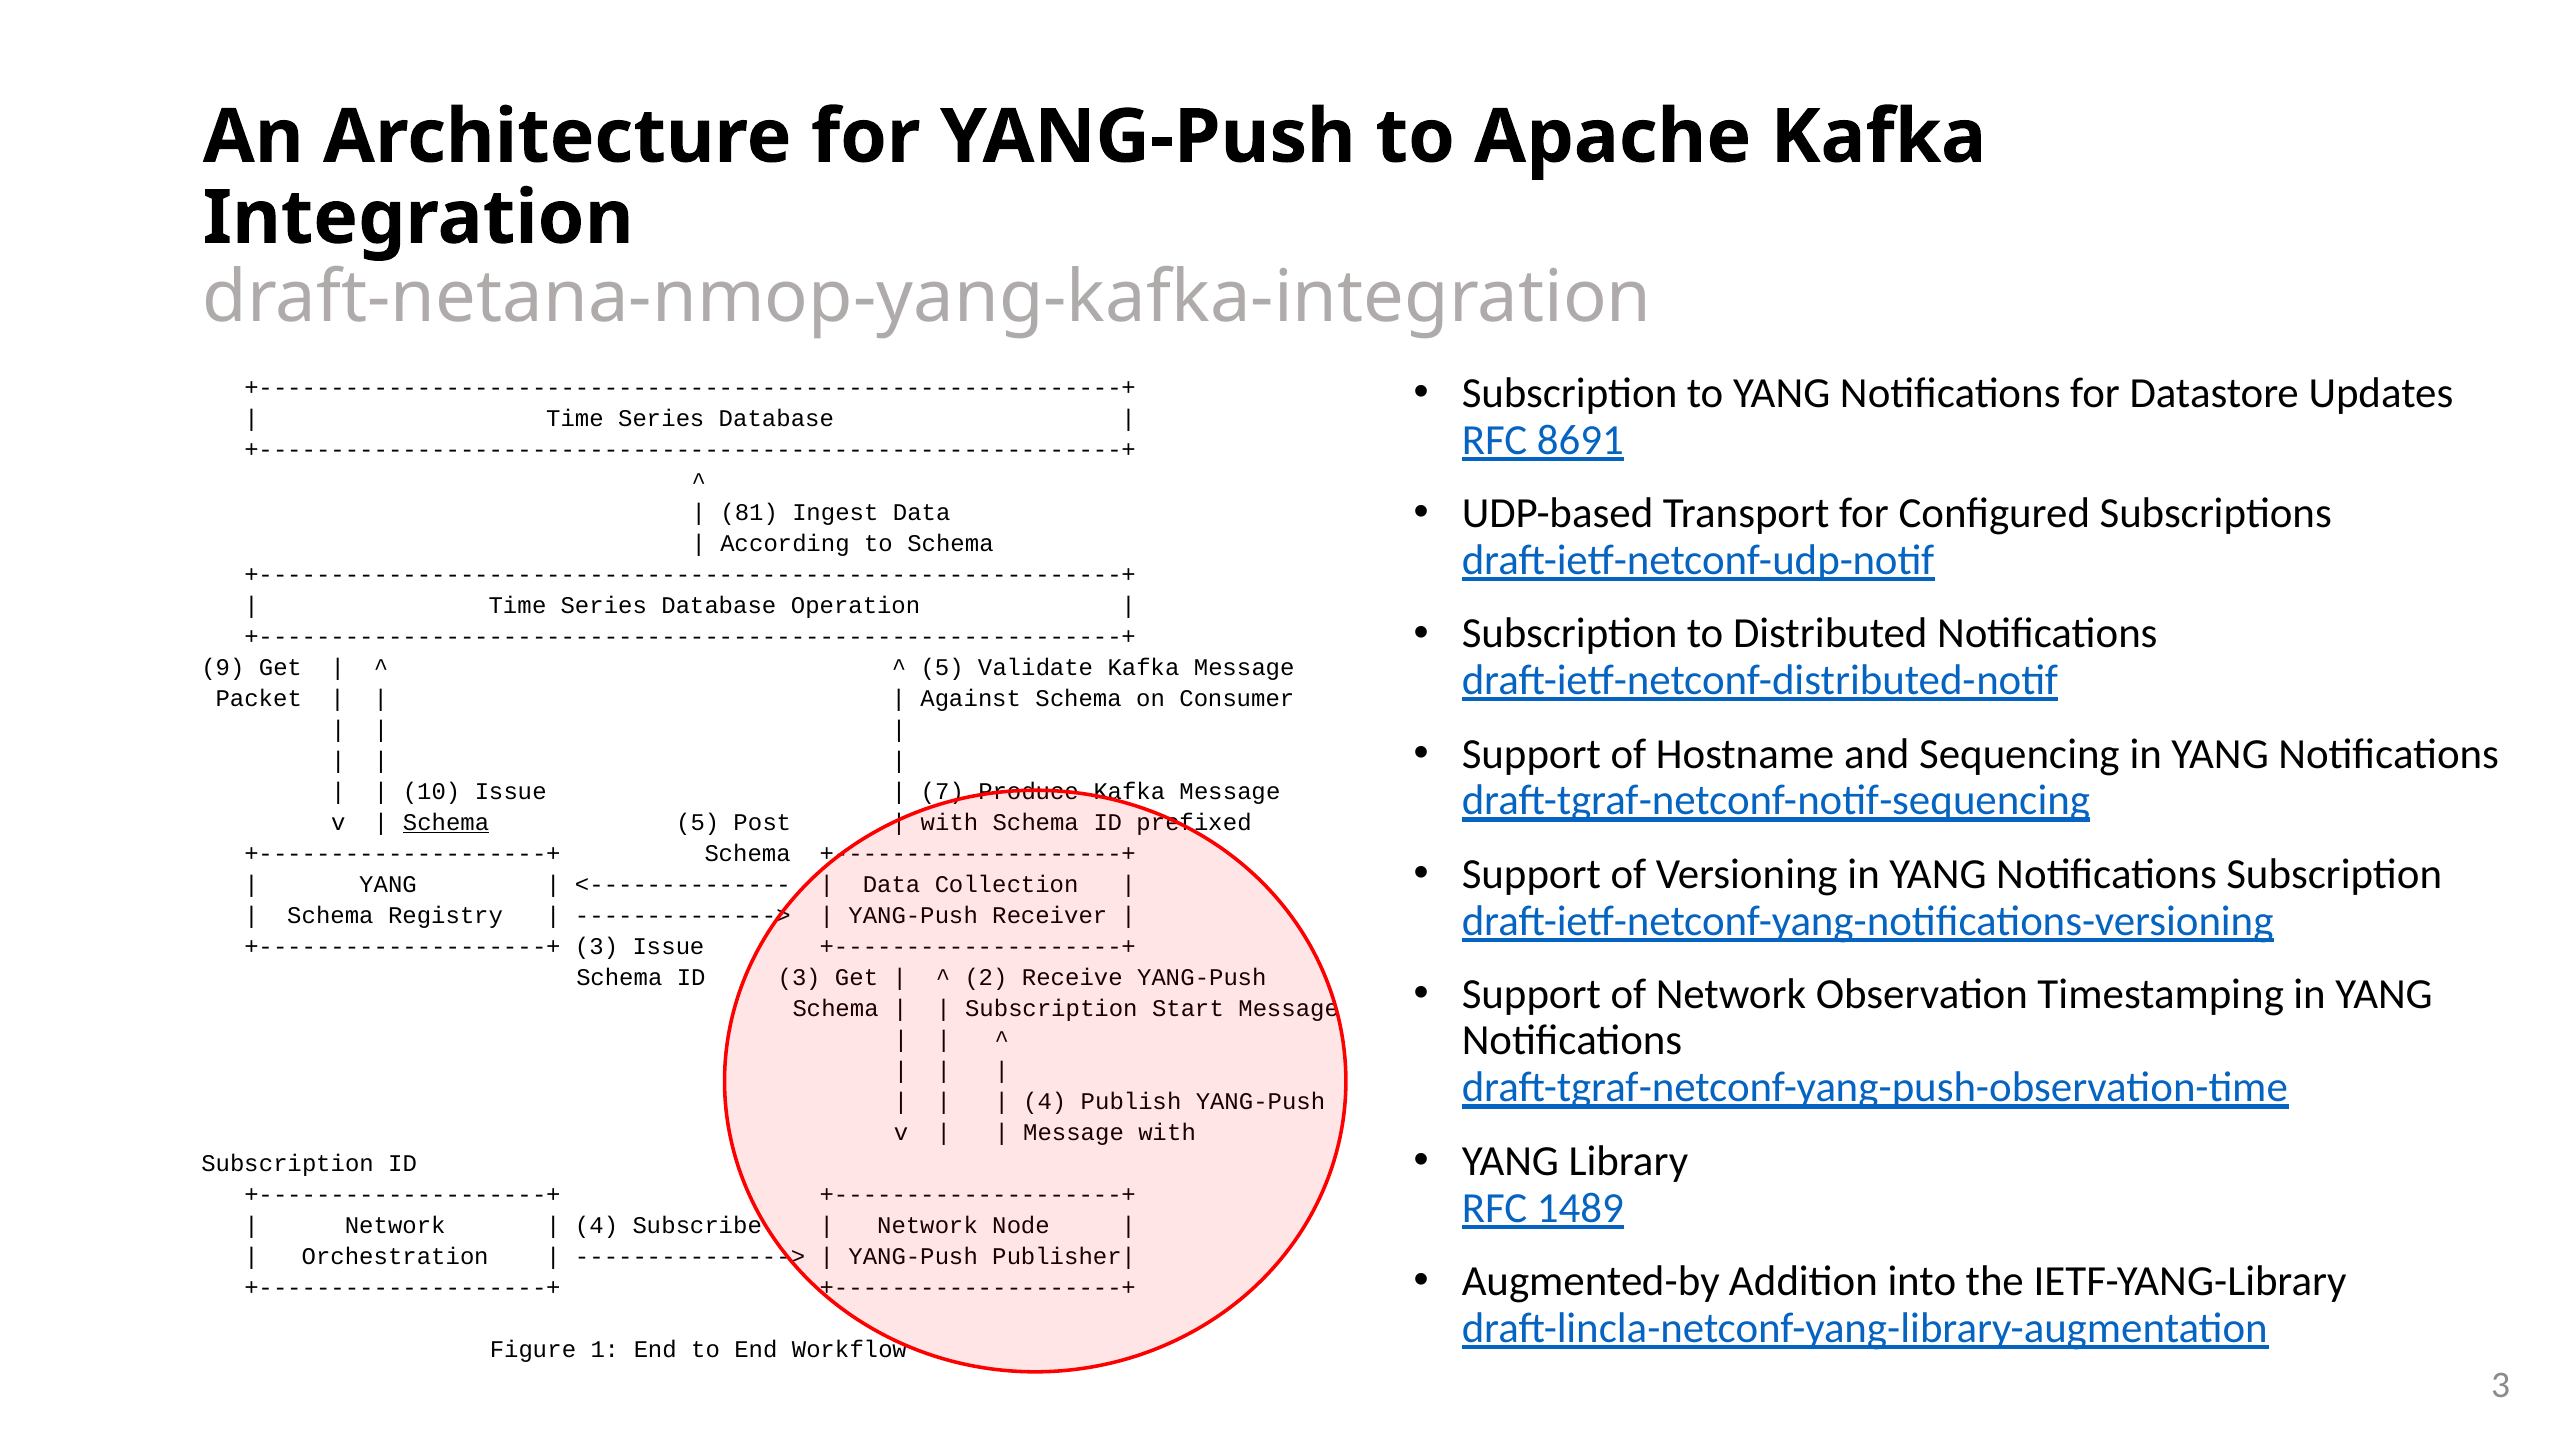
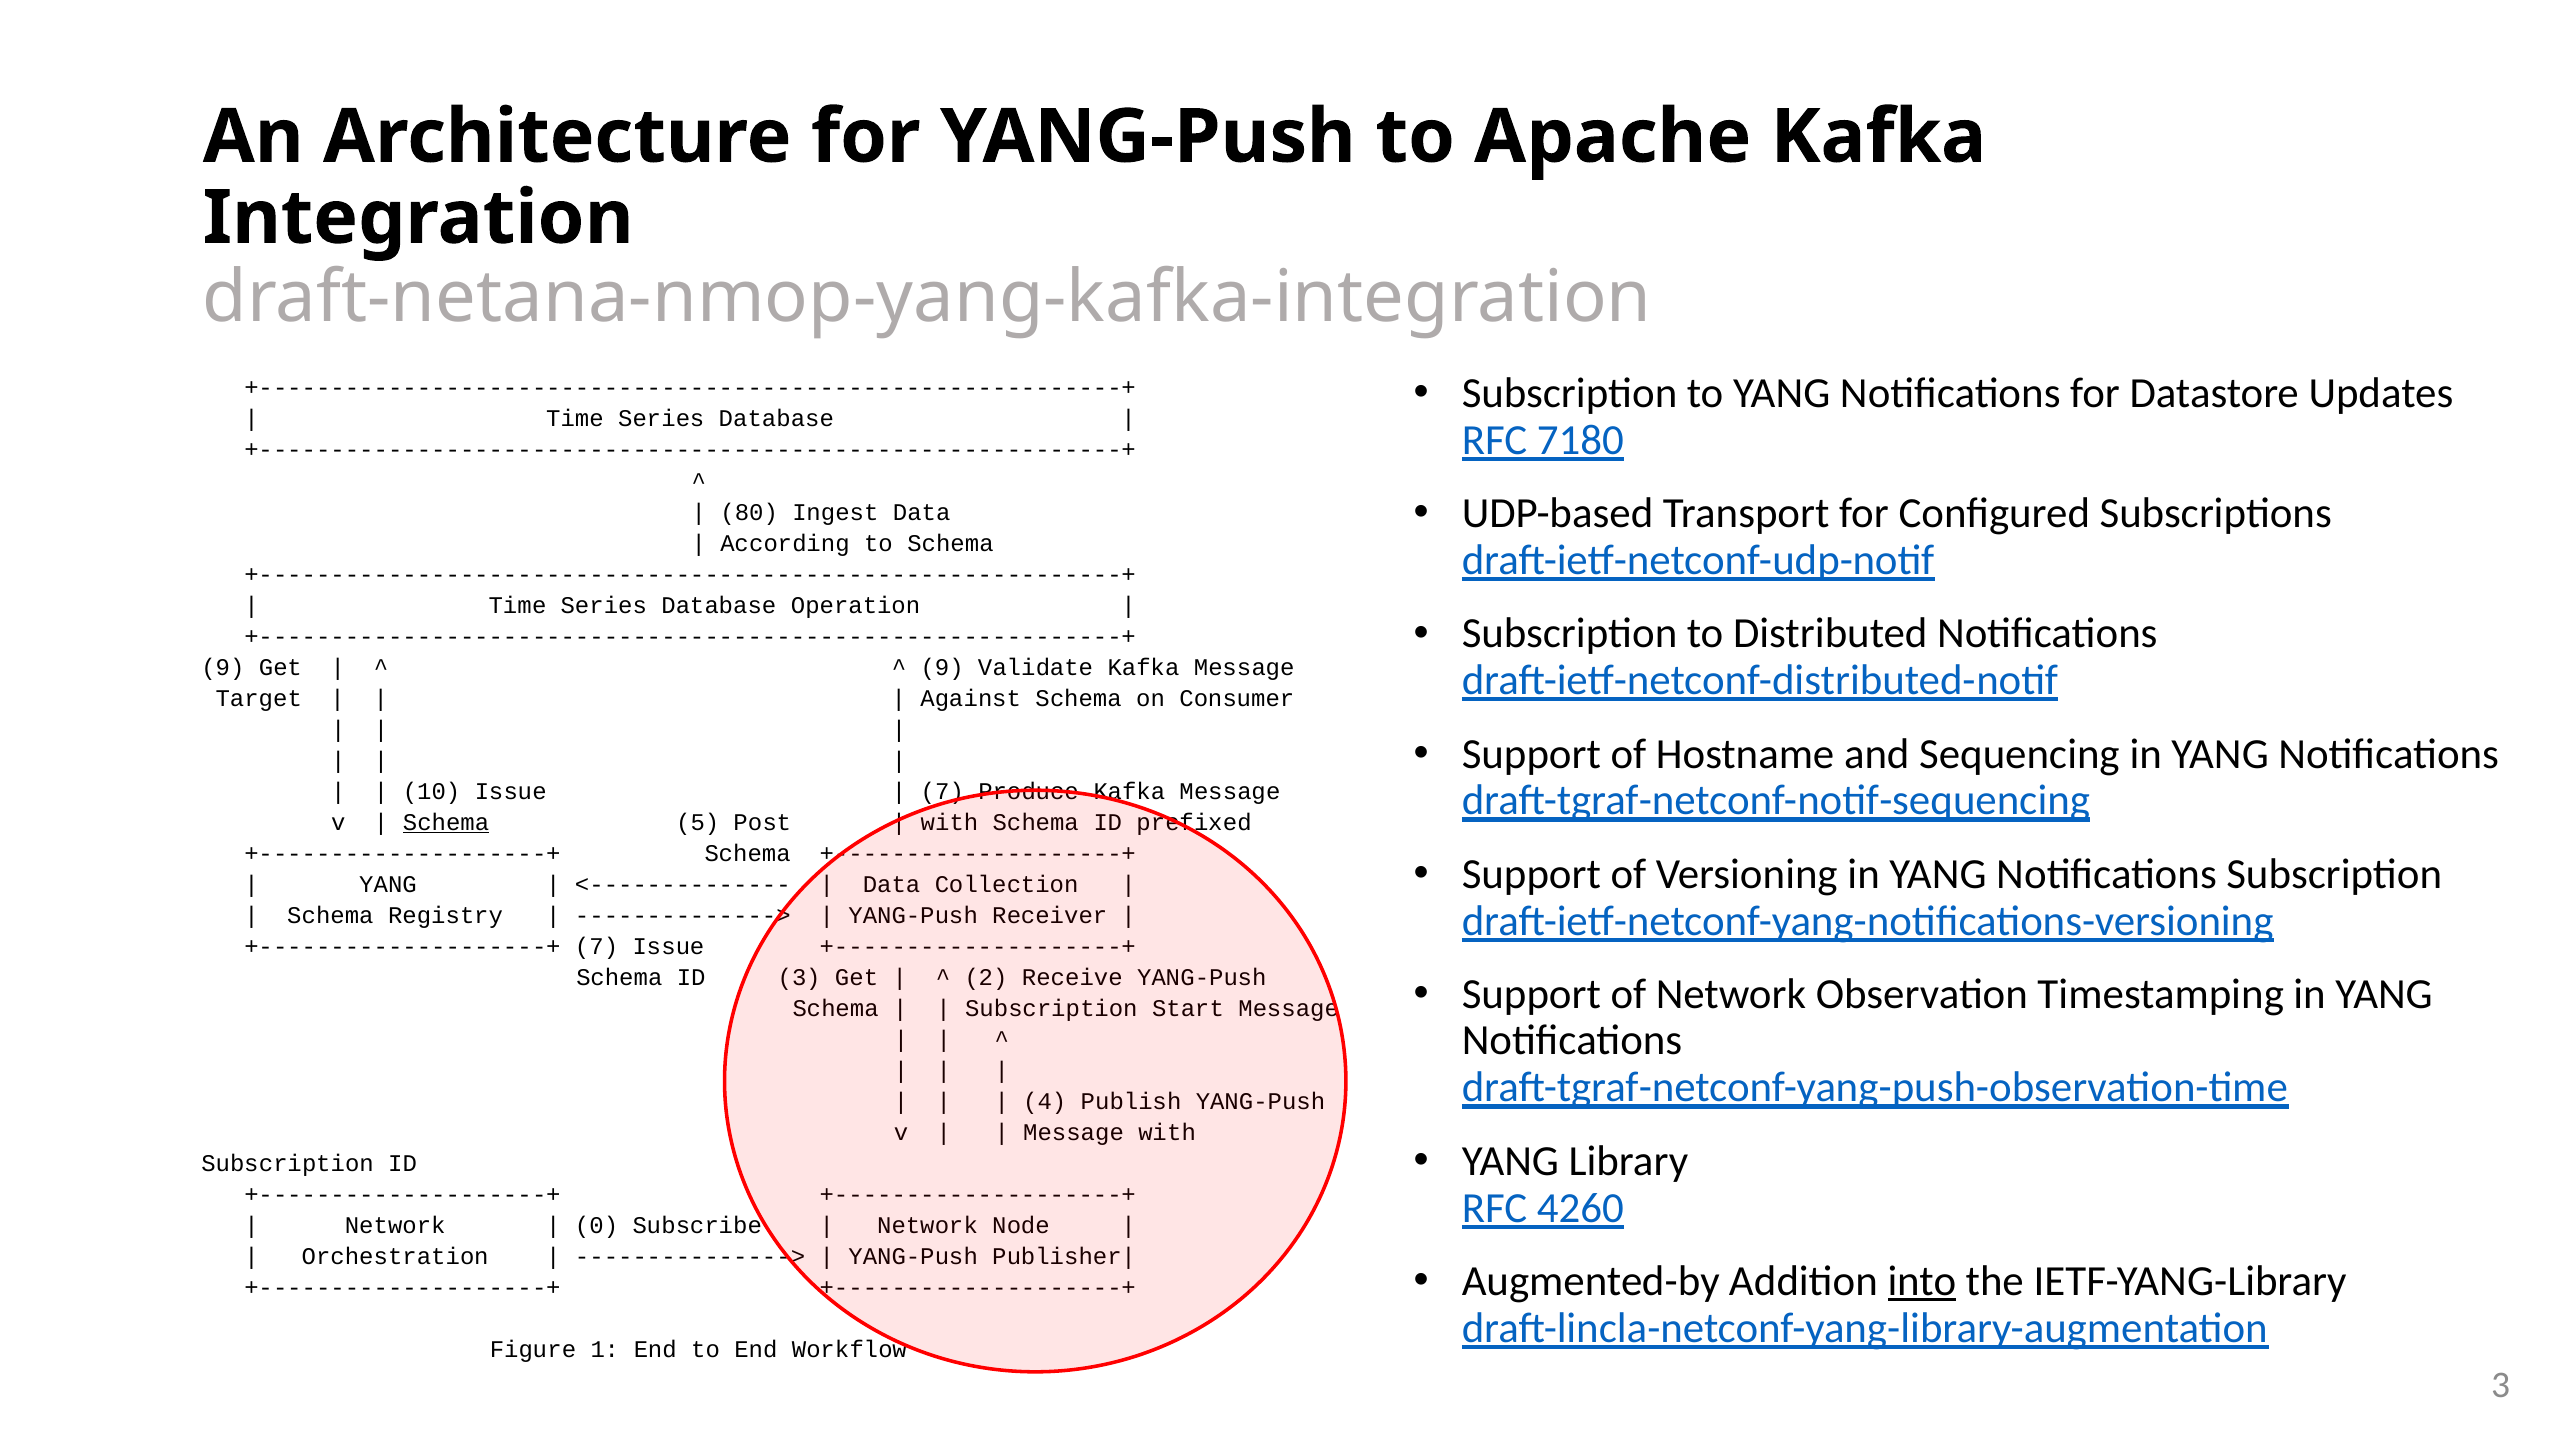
8691: 8691 -> 7180
81: 81 -> 80
5 at (942, 667): 5 -> 9
Packet: Packet -> Target
3 at (596, 947): 3 -> 7
1489: 1489 -> 4260
4 at (596, 1226): 4 -> 0
into underline: none -> present
